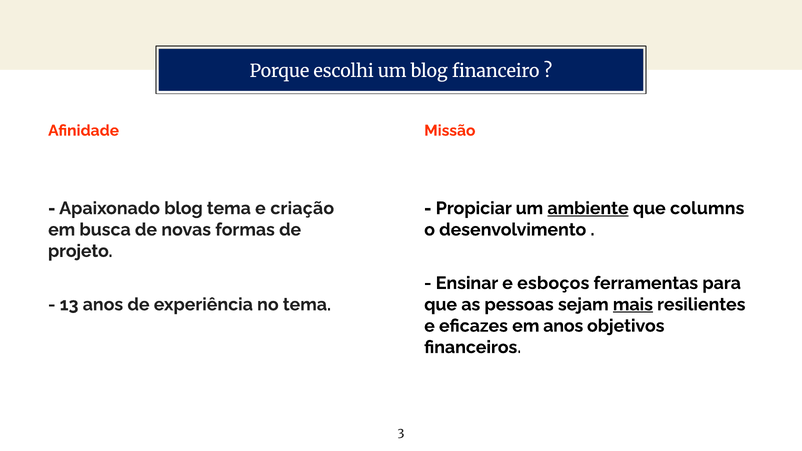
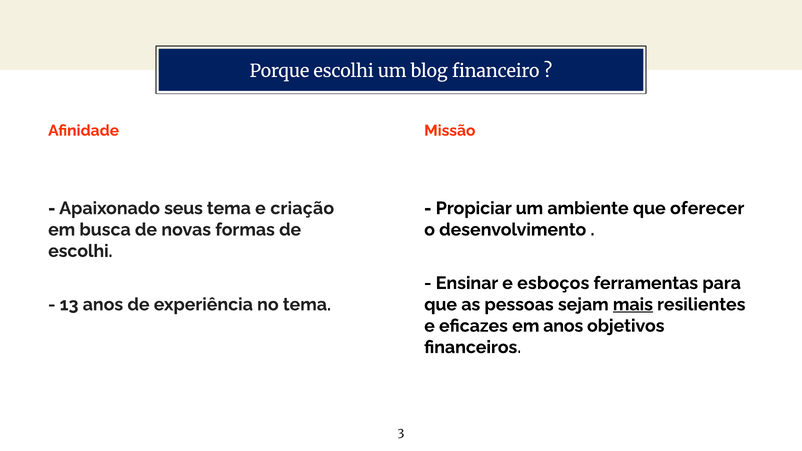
Apaixonado blog: blog -> seus
ambiente underline: present -> none
columns: columns -> oferecer
projeto at (80, 251): projeto -> escolhi
